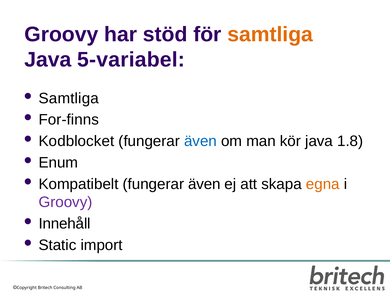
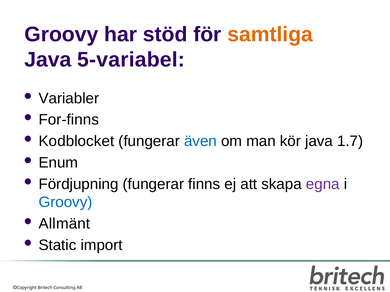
Samtliga at (69, 98): Samtliga -> Variabler
1.8: 1.8 -> 1.7
Kompatibelt: Kompatibelt -> Fördjupning
även at (204, 184): även -> finns
egna colour: orange -> purple
Groovy at (65, 203) colour: purple -> blue
Innehåll: Innehåll -> Allmänt
